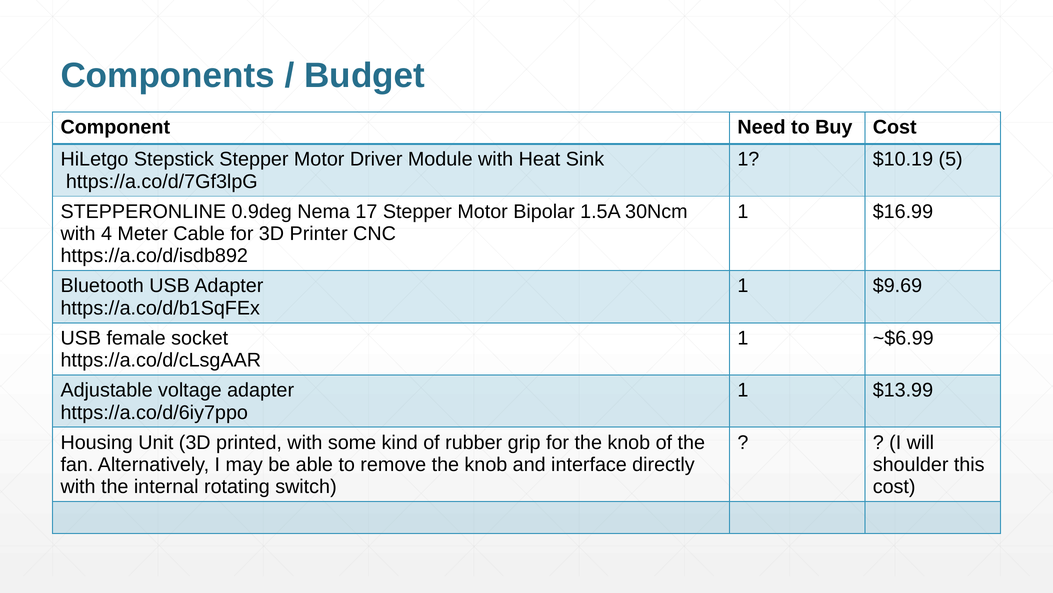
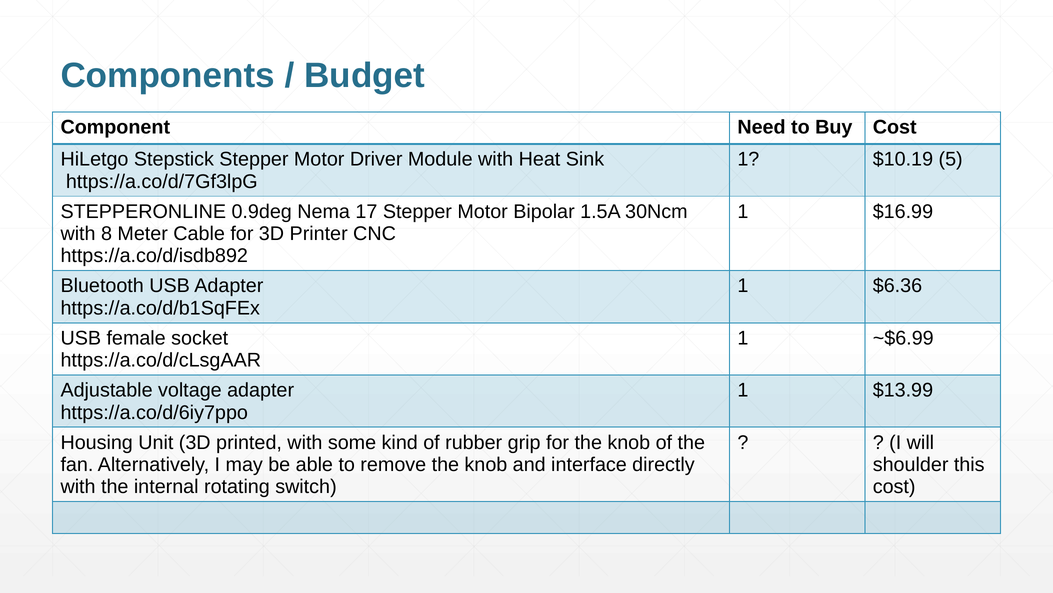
4: 4 -> 8
$9.69: $9.69 -> $6.36
